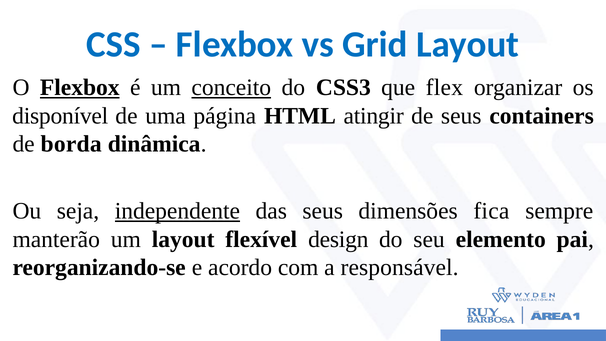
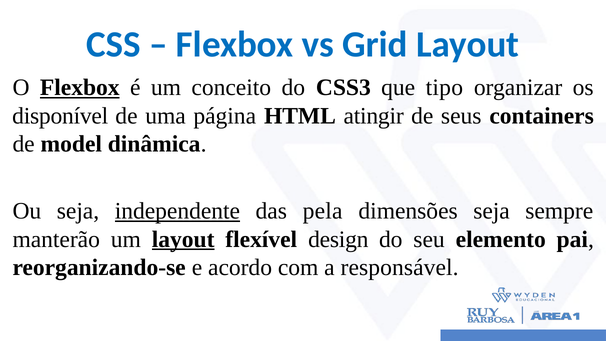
conceito underline: present -> none
flex: flex -> tipo
borda: borda -> model
das seus: seus -> pela
dimensões fica: fica -> seja
layout at (183, 239) underline: none -> present
